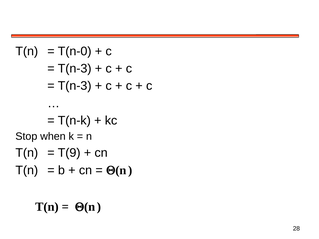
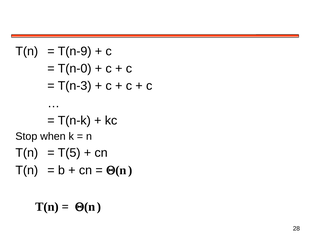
T(n-0: T(n-0 -> T(n-9
T(n-3 at (75, 69): T(n-3 -> T(n-0
T(9: T(9 -> T(5
